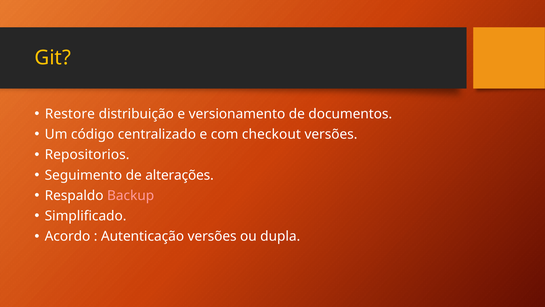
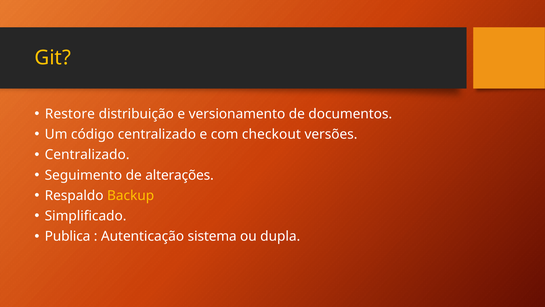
Repositorios at (87, 155): Repositorios -> Centralizado
Backup colour: pink -> yellow
Acordo: Acordo -> Publica
Autenticação versões: versões -> sistema
